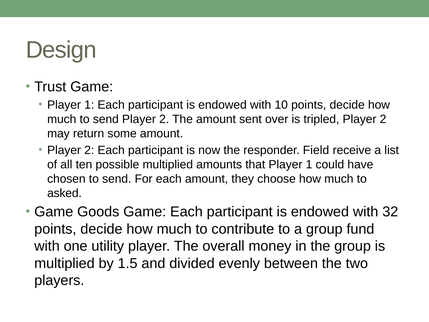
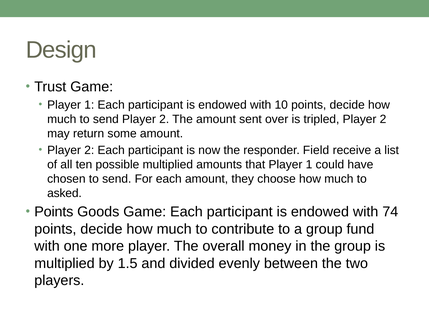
Game at (54, 212): Game -> Points
32: 32 -> 74
utility: utility -> more
